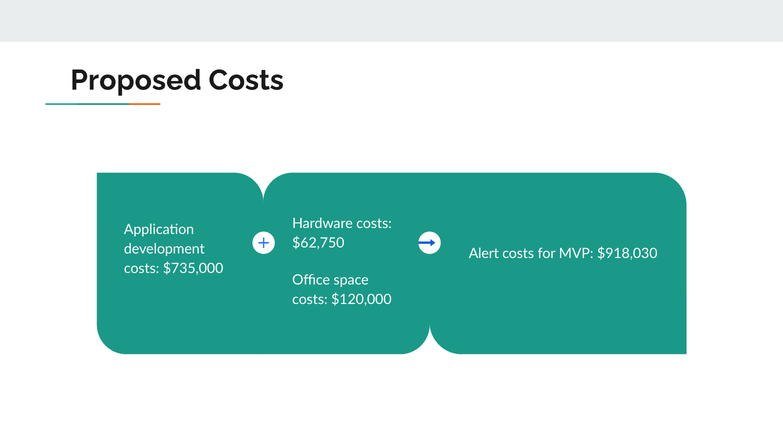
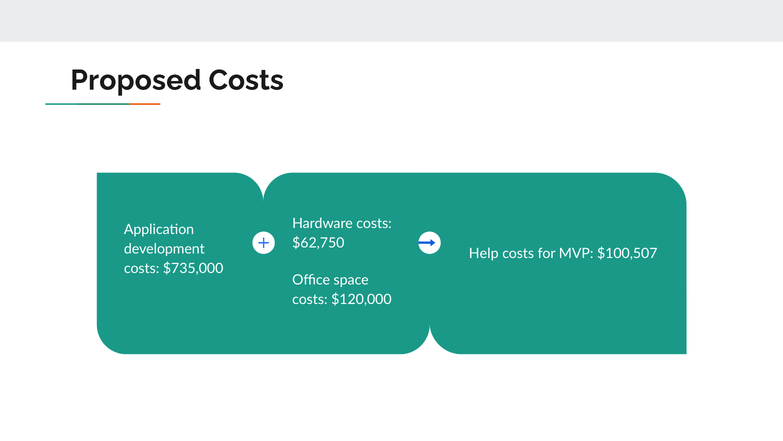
Alert: Alert -> Help
$918,030: $918,030 -> $100,507
